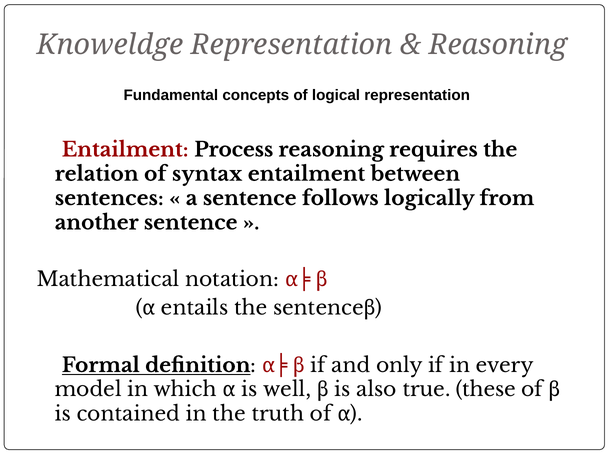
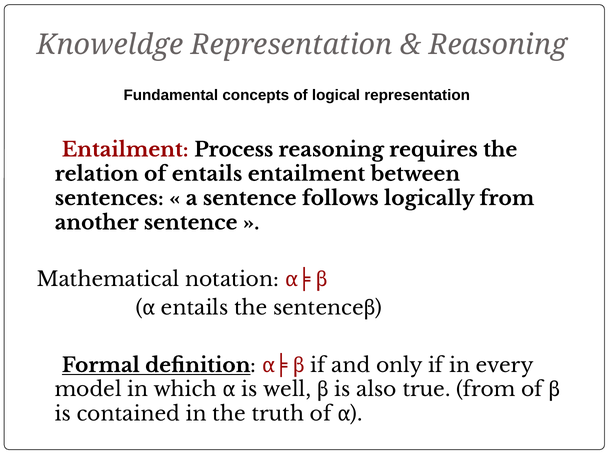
of syntax: syntax -> entails
true these: these -> from
